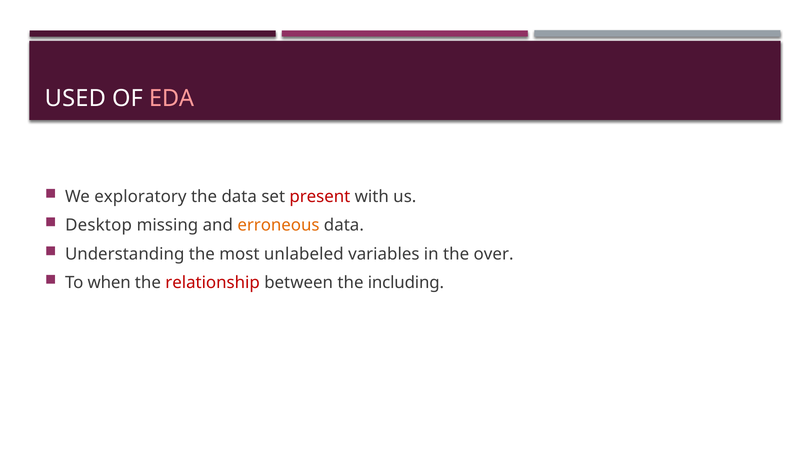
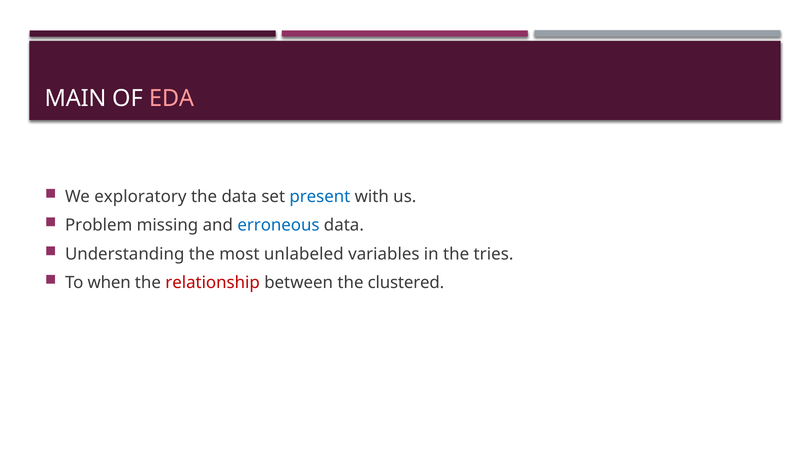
USED: USED -> MAIN
present colour: red -> blue
Desktop: Desktop -> Problem
erroneous colour: orange -> blue
over: over -> tries
including: including -> clustered
